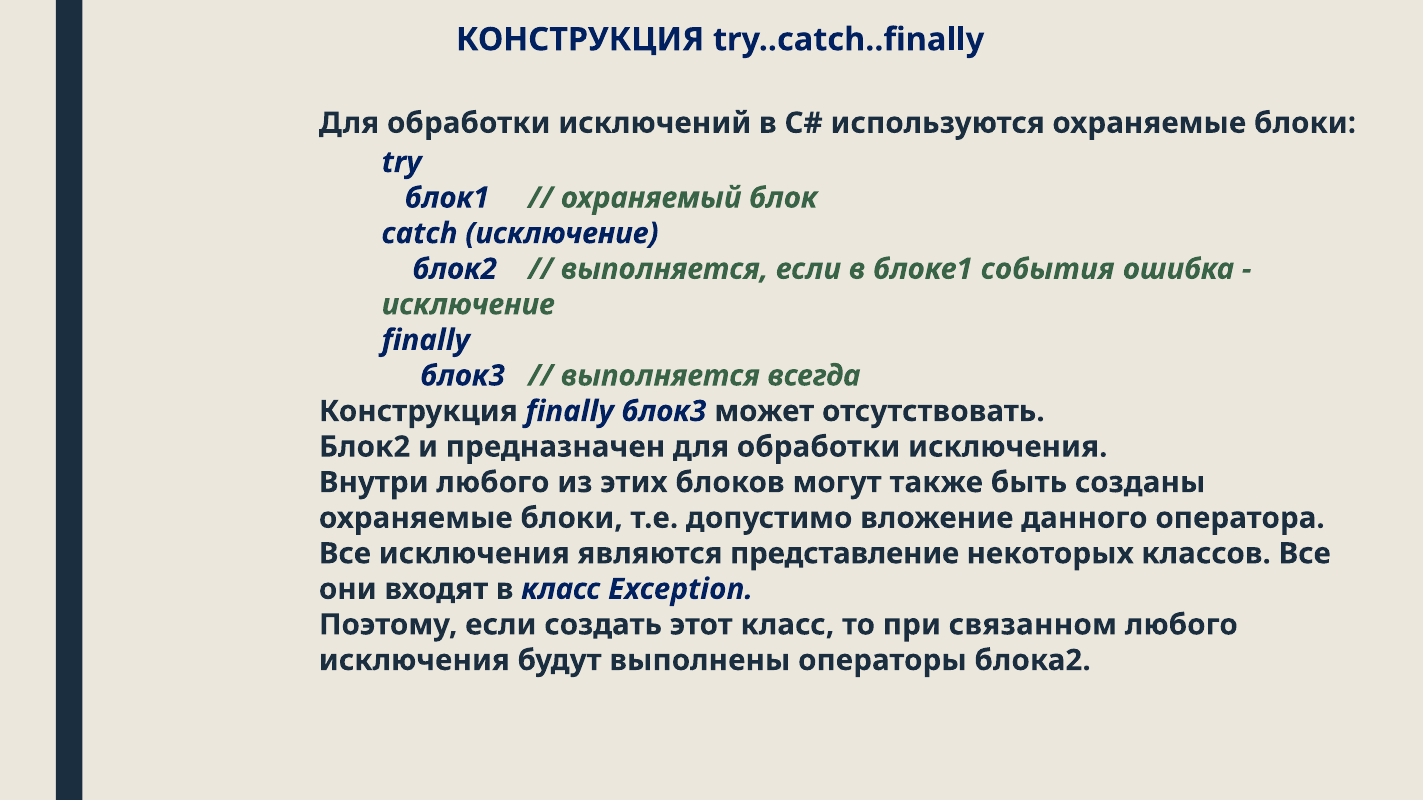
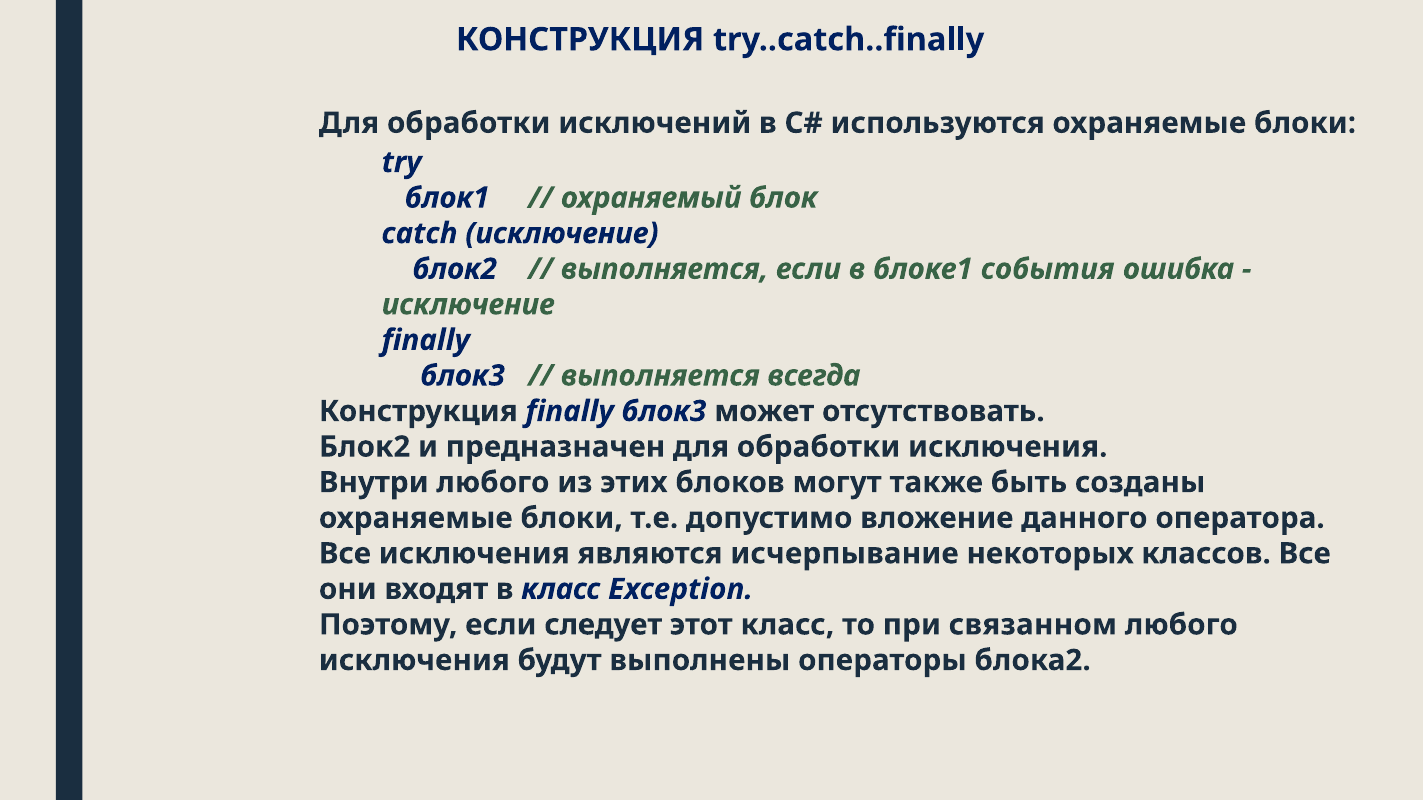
представление: представление -> исчерпывание
создать: создать -> следует
